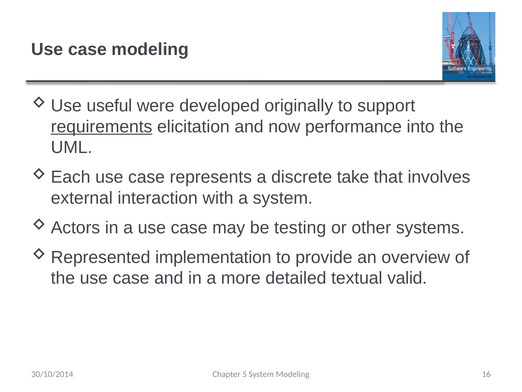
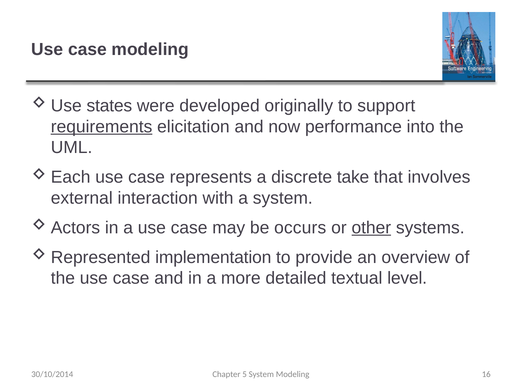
useful: useful -> states
testing: testing -> occurs
other underline: none -> present
valid: valid -> level
